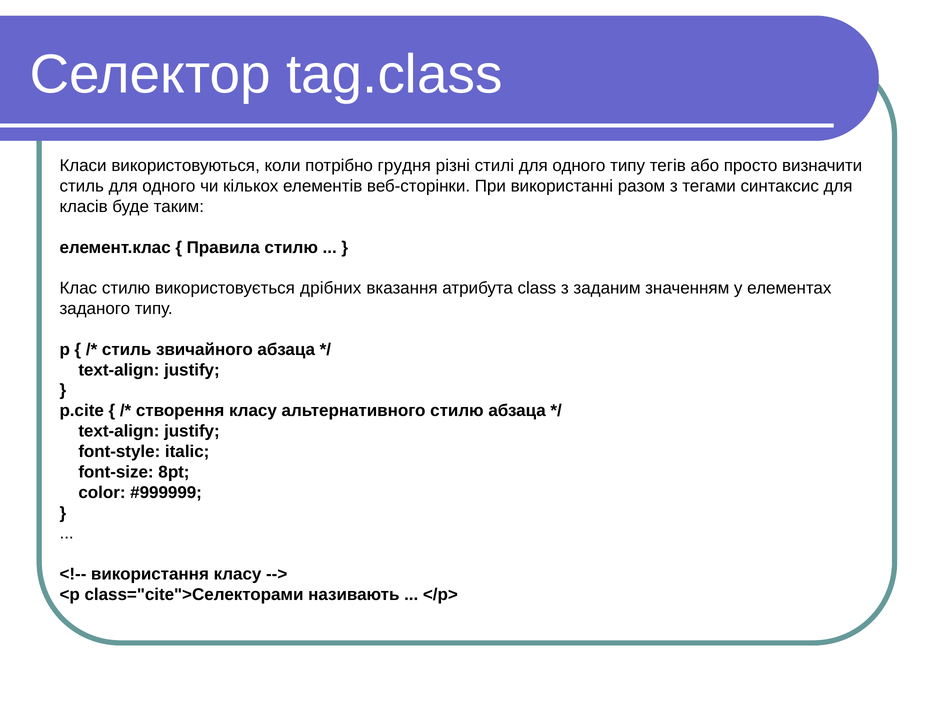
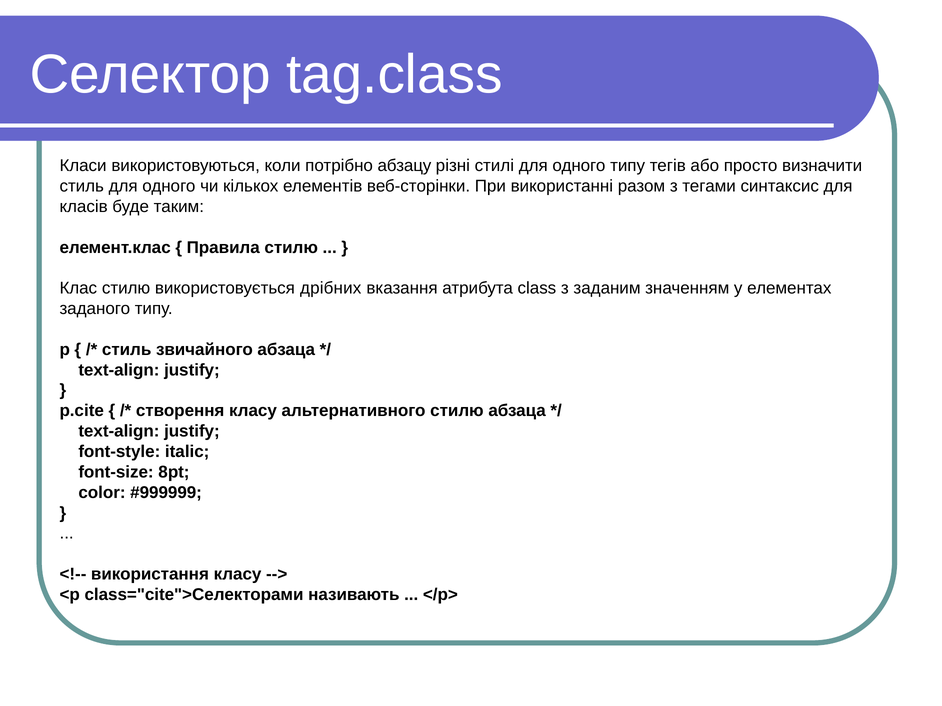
грудня: грудня -> абзацу
